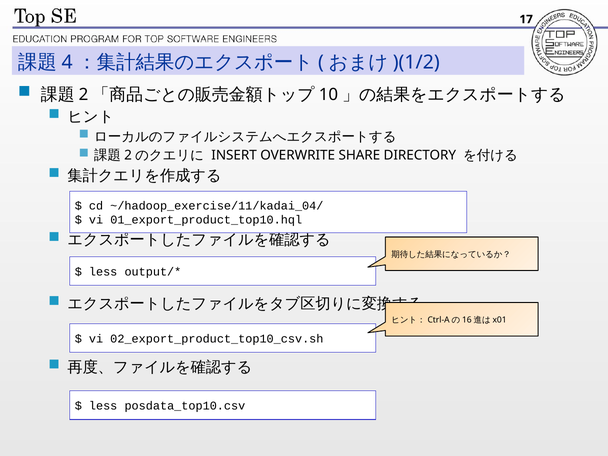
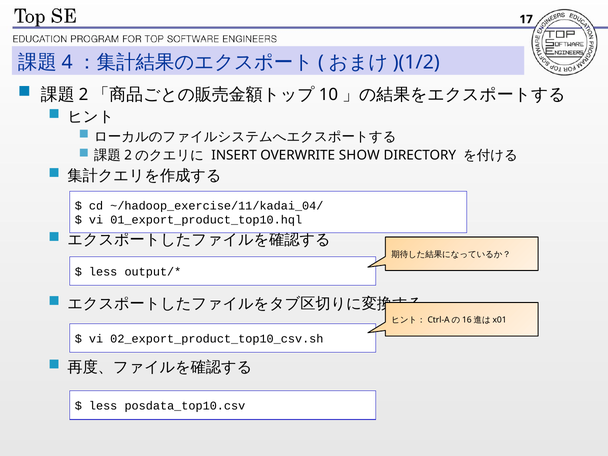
SHARE: SHARE -> SHOW
